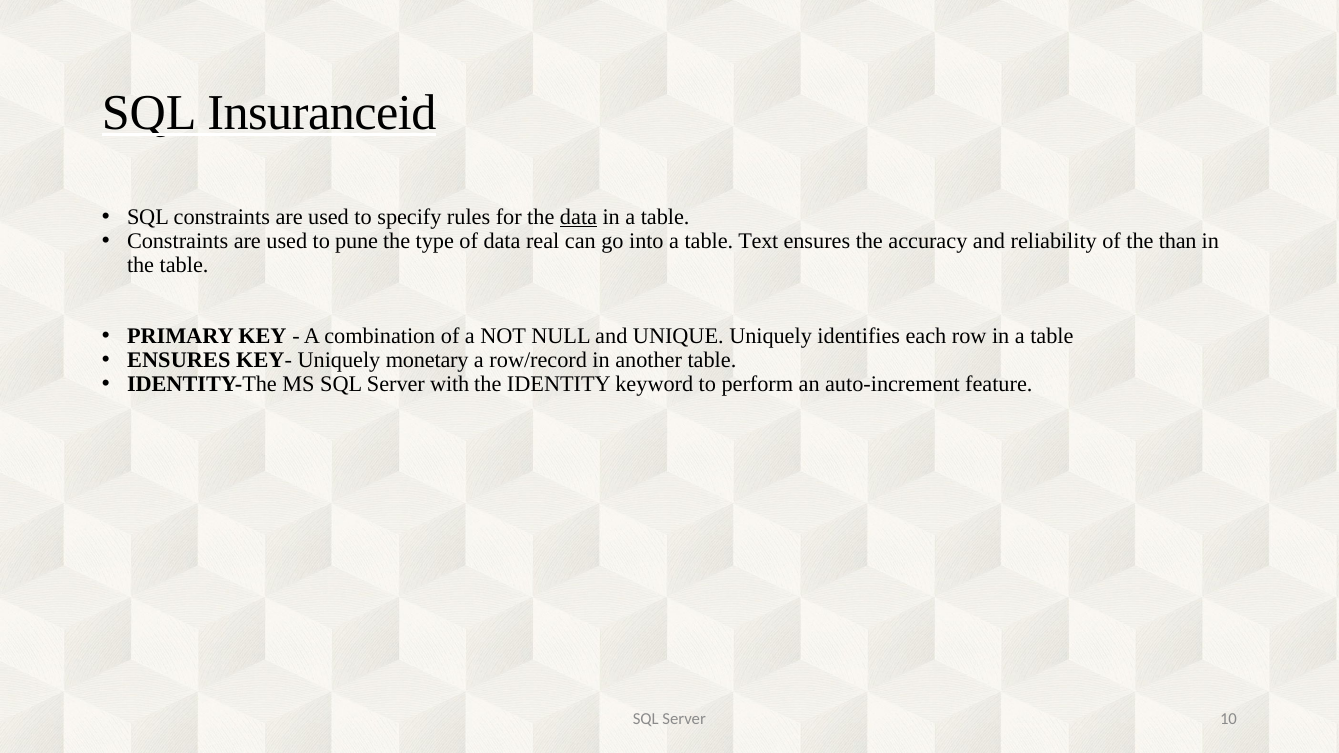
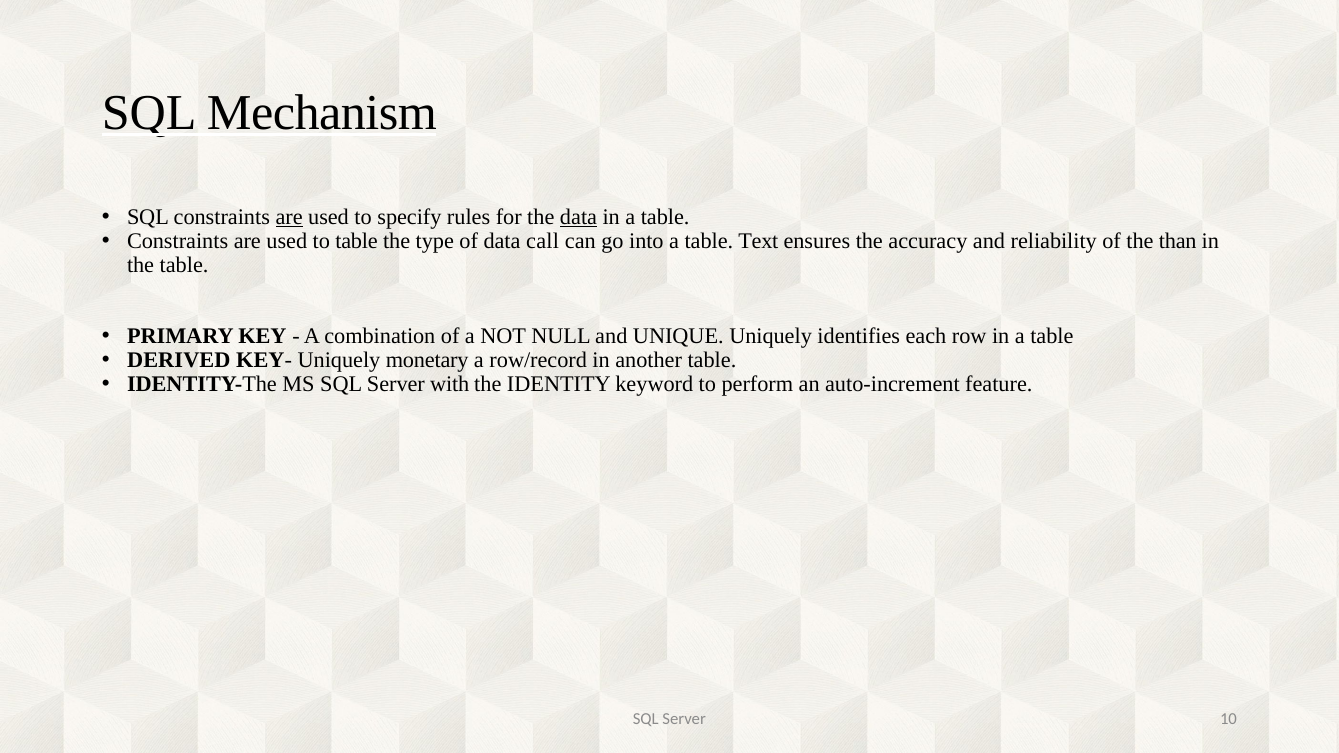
Insuranceid: Insuranceid -> Mechanism
are at (289, 217) underline: none -> present
to pune: pune -> table
real: real -> call
ENSURES at (179, 360): ENSURES -> DERIVED
